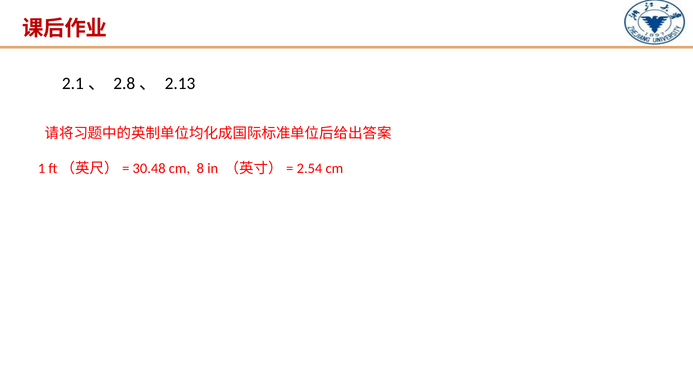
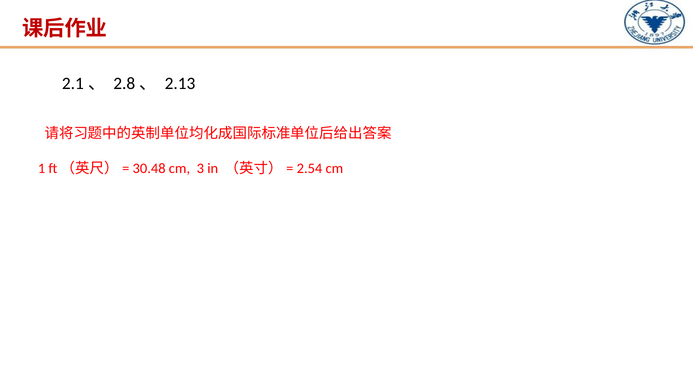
8: 8 -> 3
